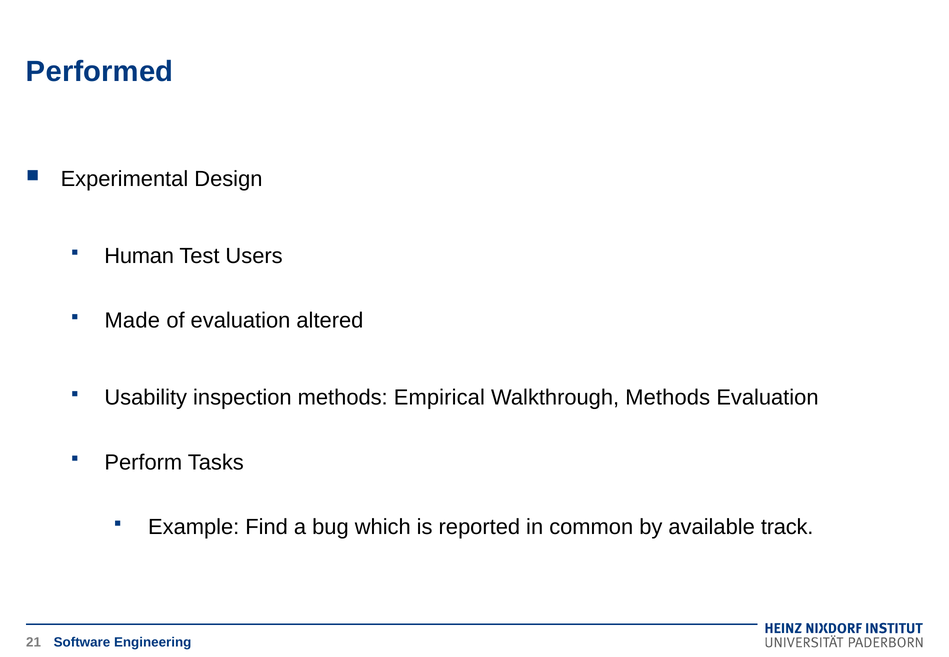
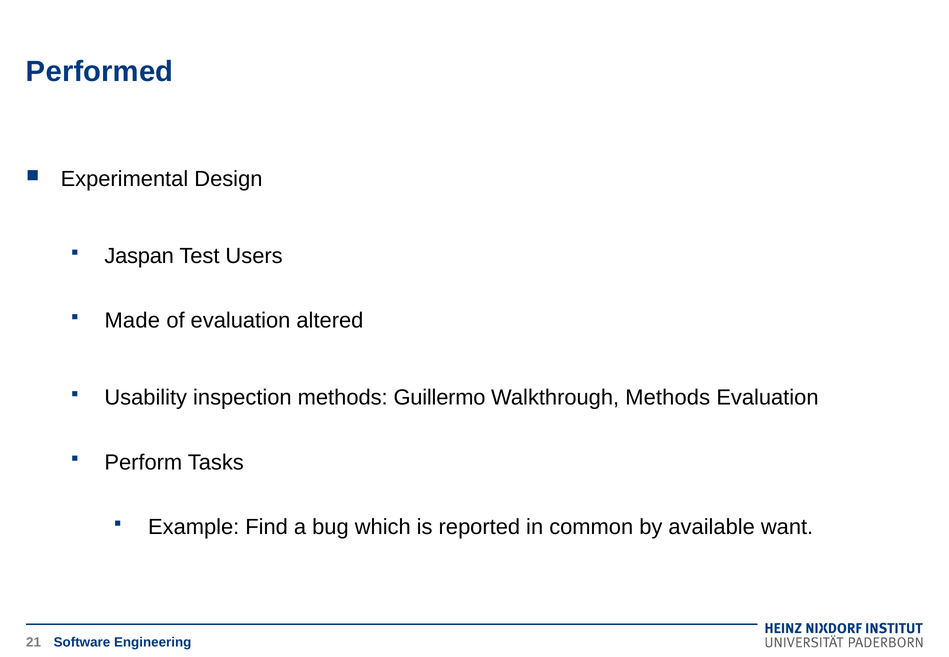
Human: Human -> Jaspan
Empirical: Empirical -> Guillermo
track: track -> want
